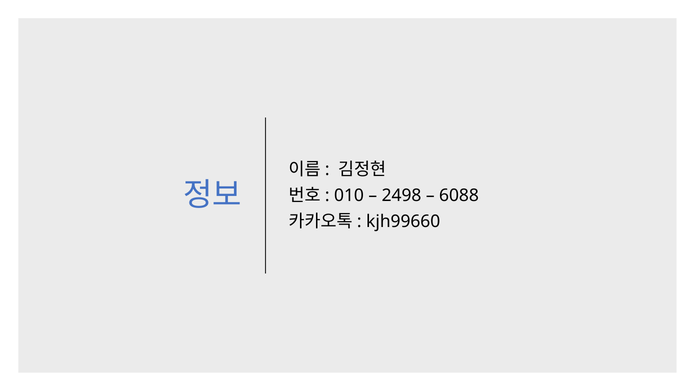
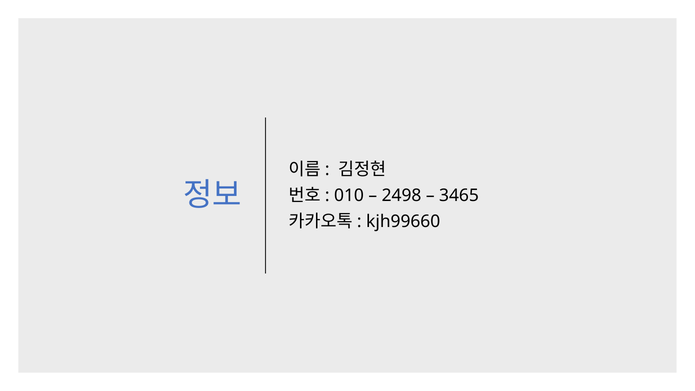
6088: 6088 -> 3465
